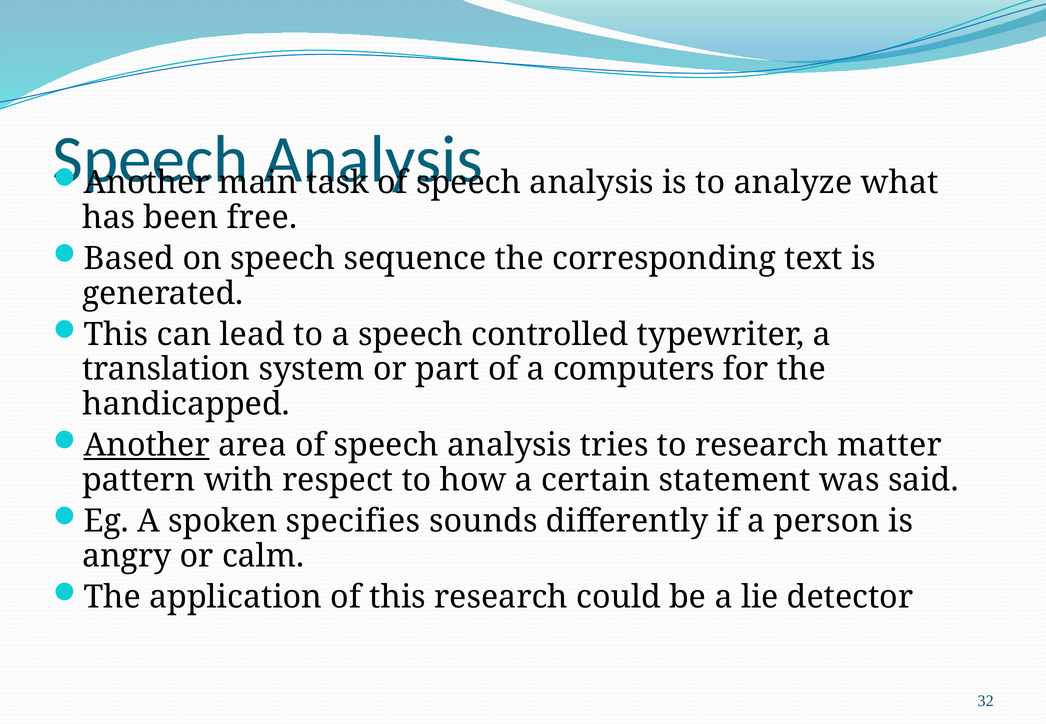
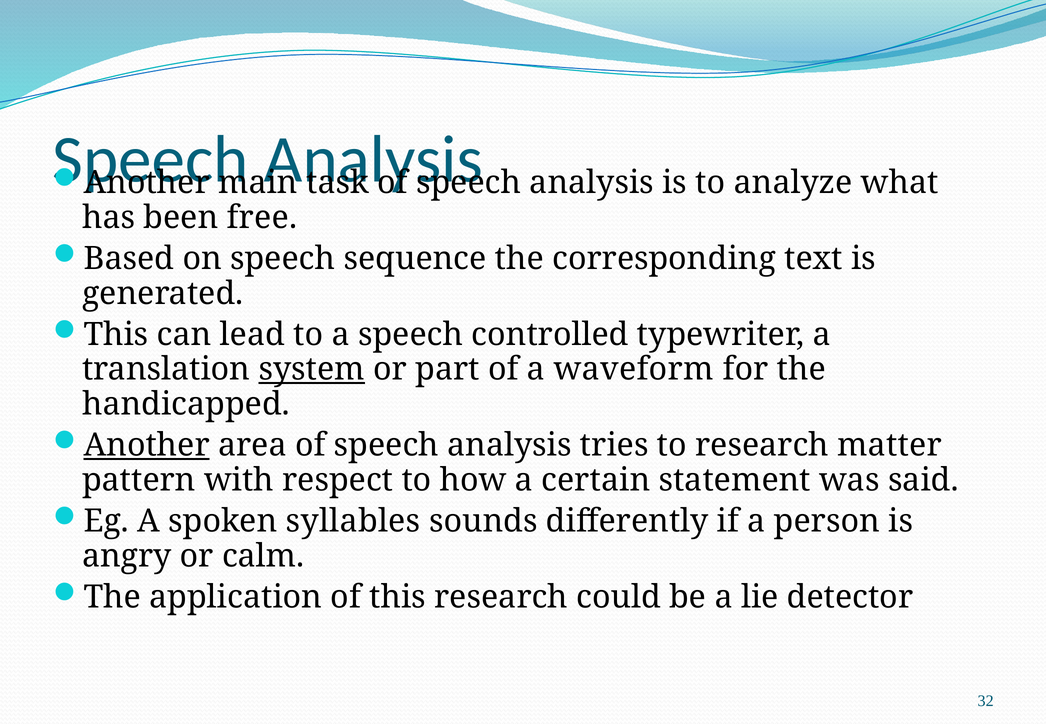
system underline: none -> present
computers: computers -> waveform
specifies: specifies -> syllables
